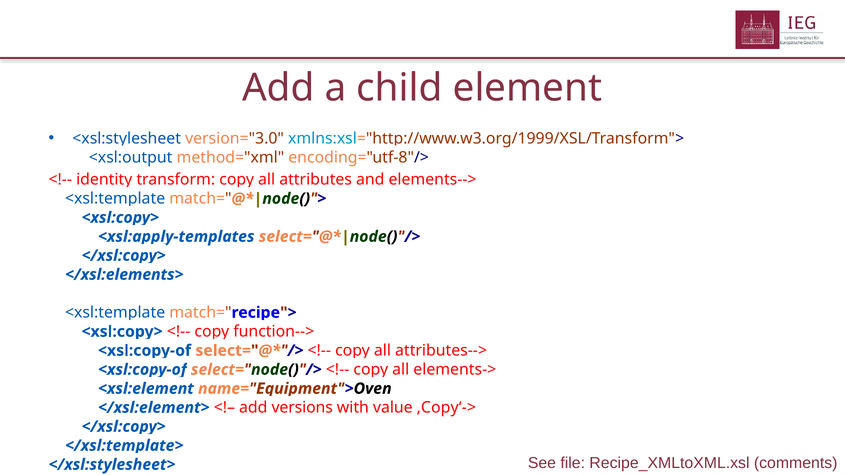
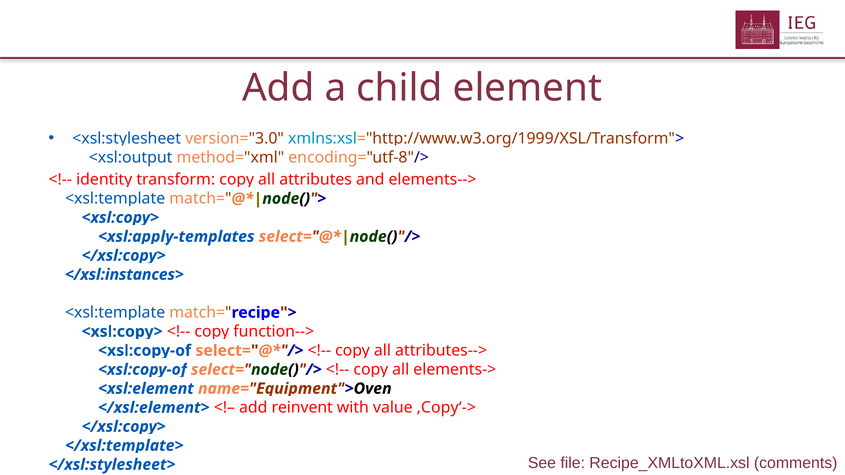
</xsl:elements>: </xsl:elements> -> </xsl:instances>
versions: versions -> reinvent
